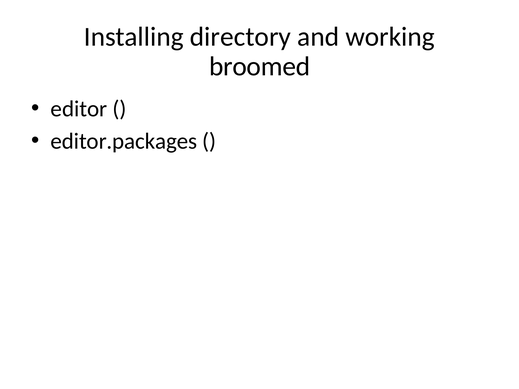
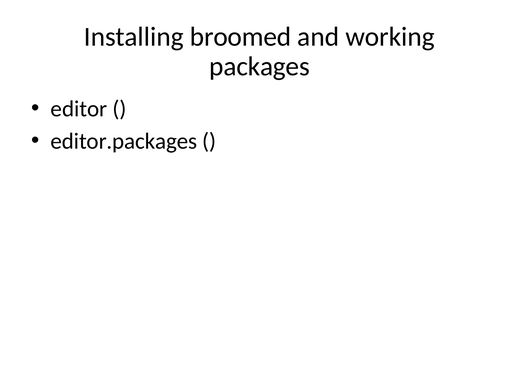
directory: directory -> broomed
broomed: broomed -> packages
